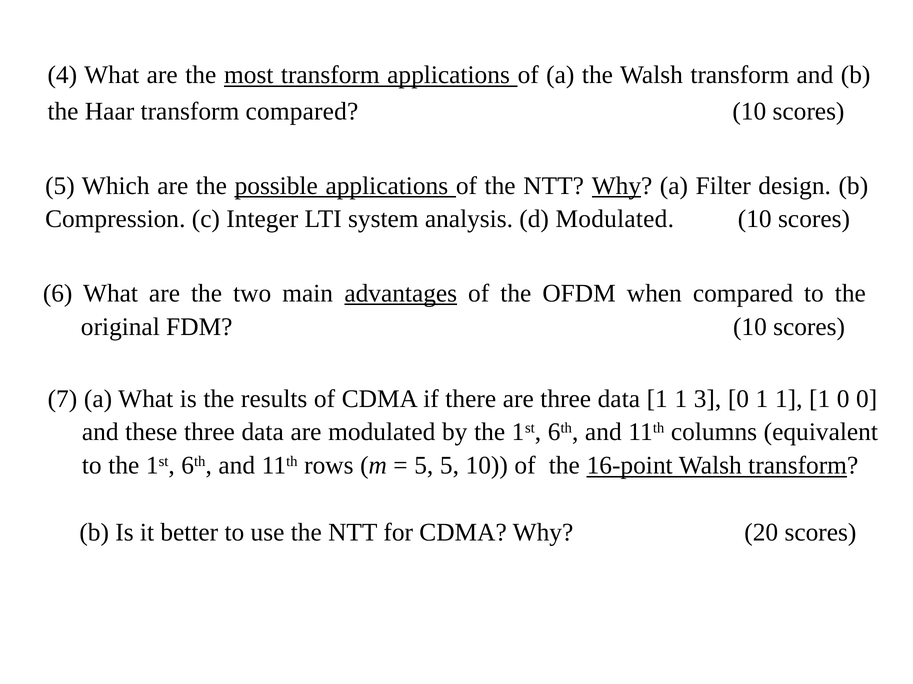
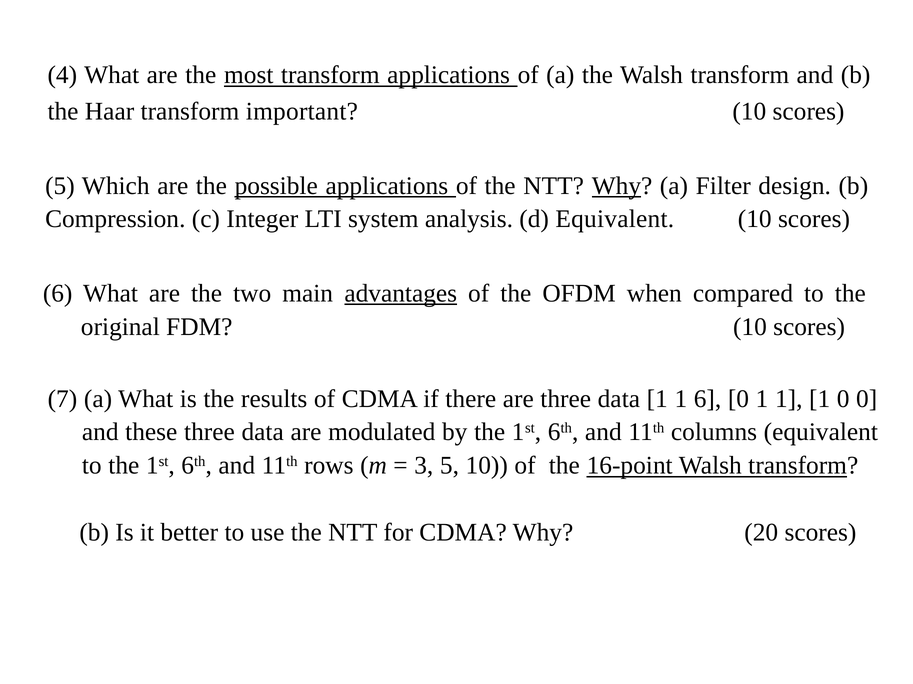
transform compared: compared -> important
d Modulated: Modulated -> Equivalent
1 3: 3 -> 6
5 at (424, 466): 5 -> 3
